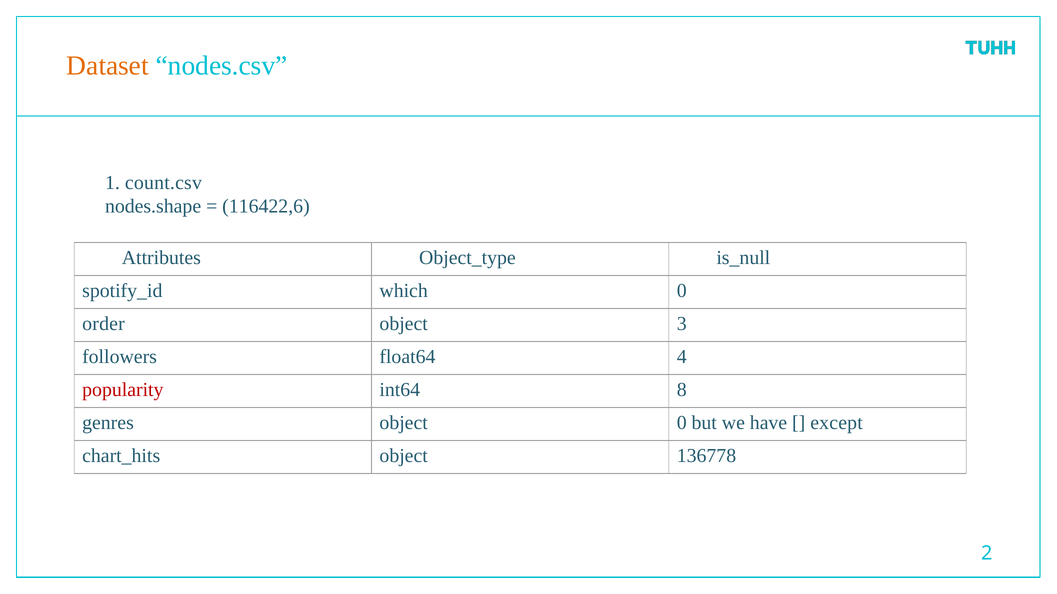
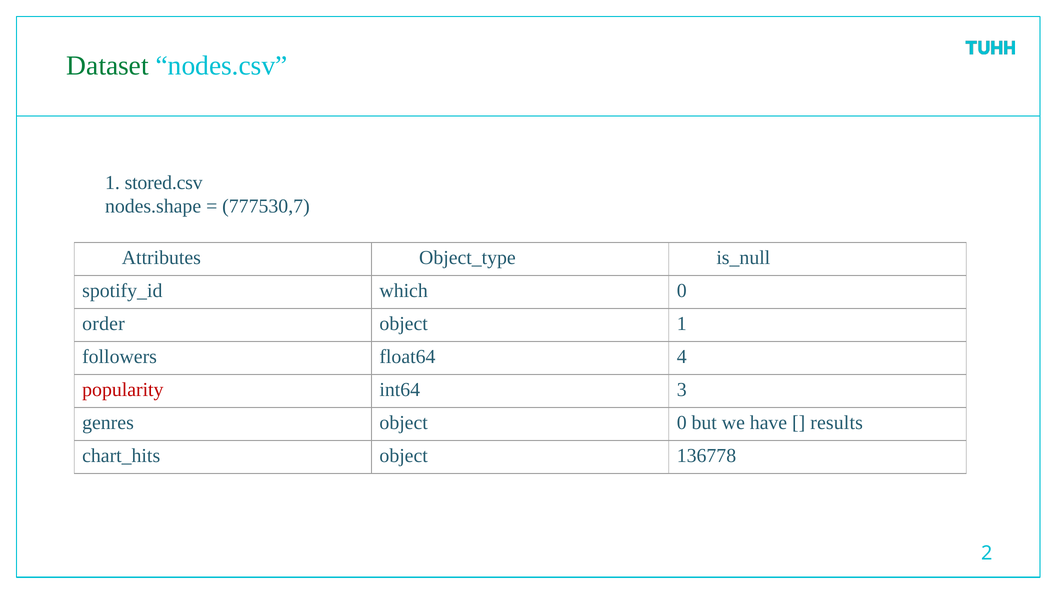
Dataset colour: orange -> green
count.csv: count.csv -> stored.csv
116422,6: 116422,6 -> 777530,7
object 3: 3 -> 1
8: 8 -> 3
except: except -> results
